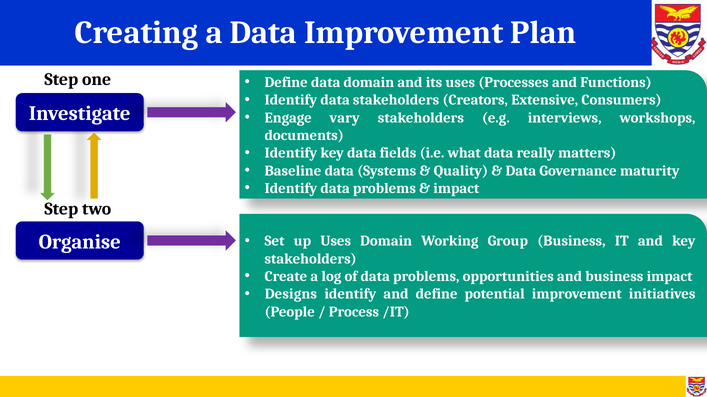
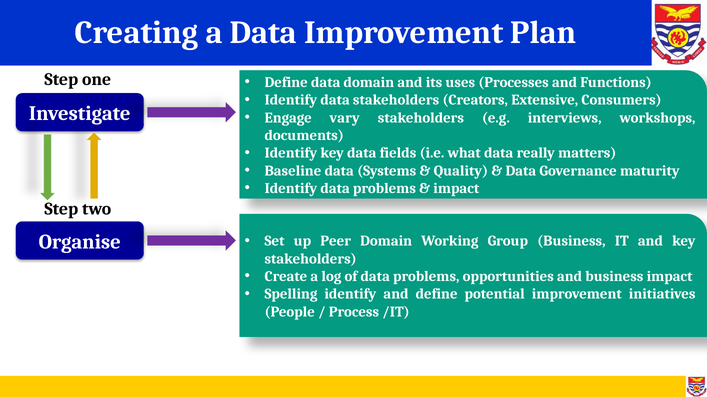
up Uses: Uses -> Peer
Designs: Designs -> Spelling
